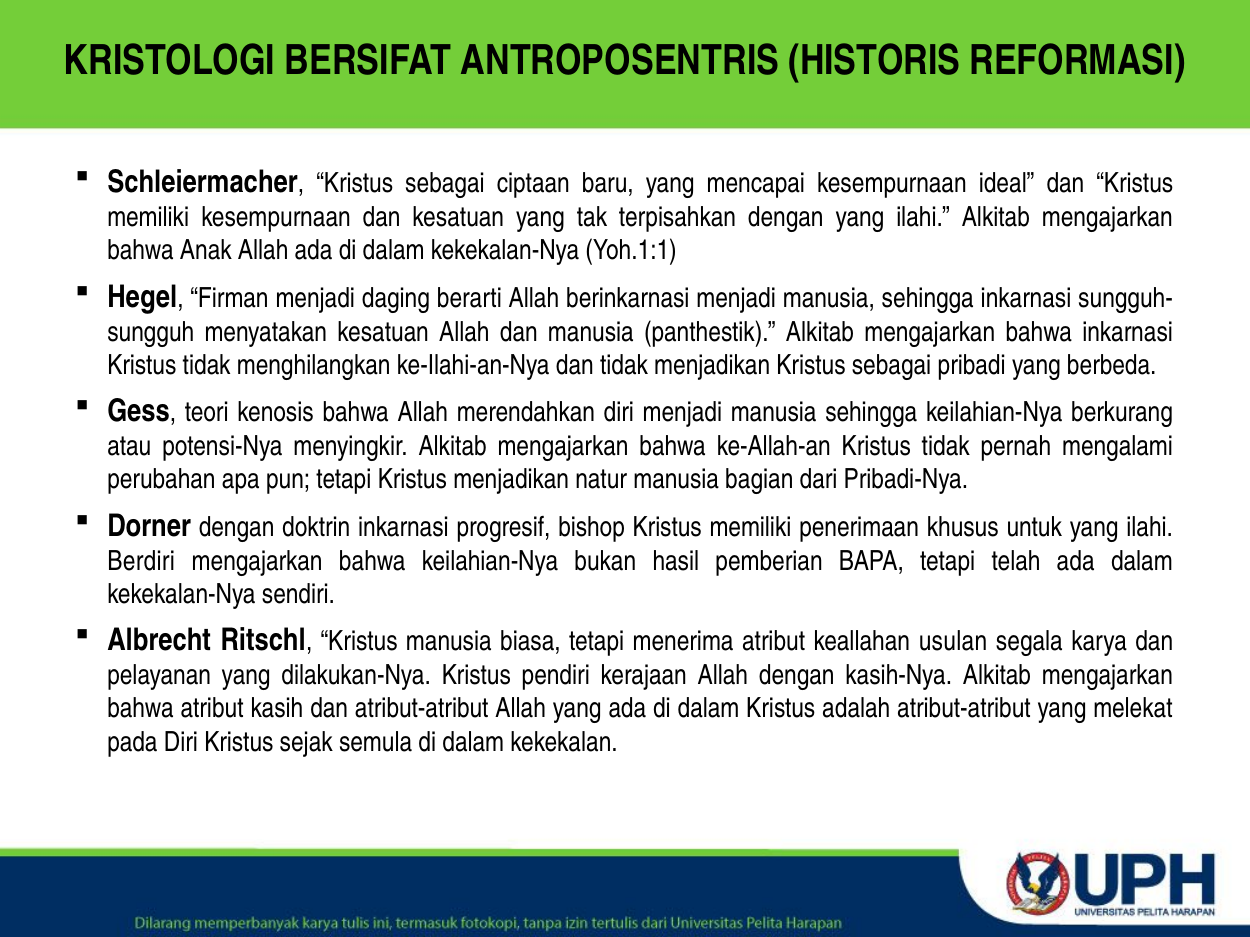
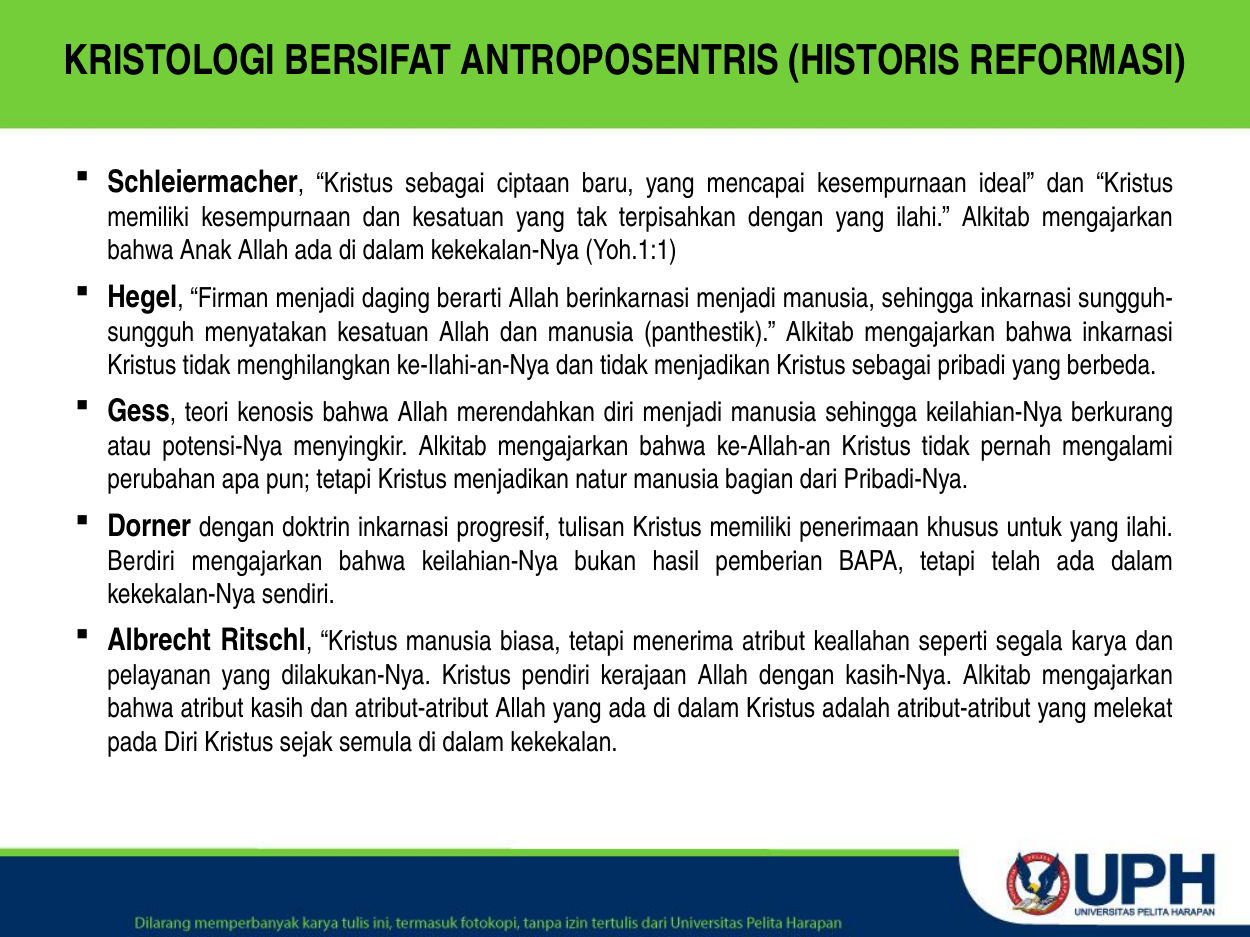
bishop: bishop -> tulisan
usulan: usulan -> seperti
